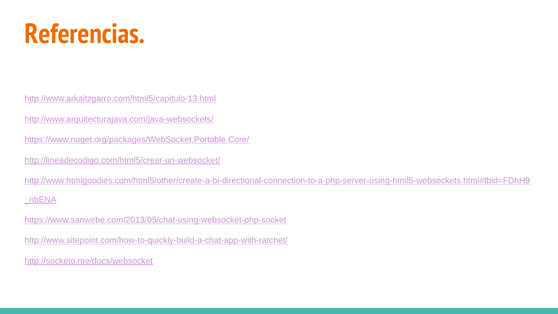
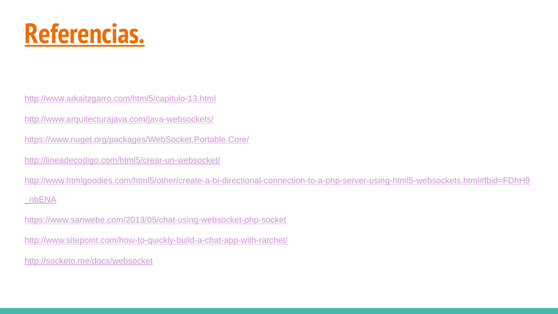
Referencias underline: none -> present
